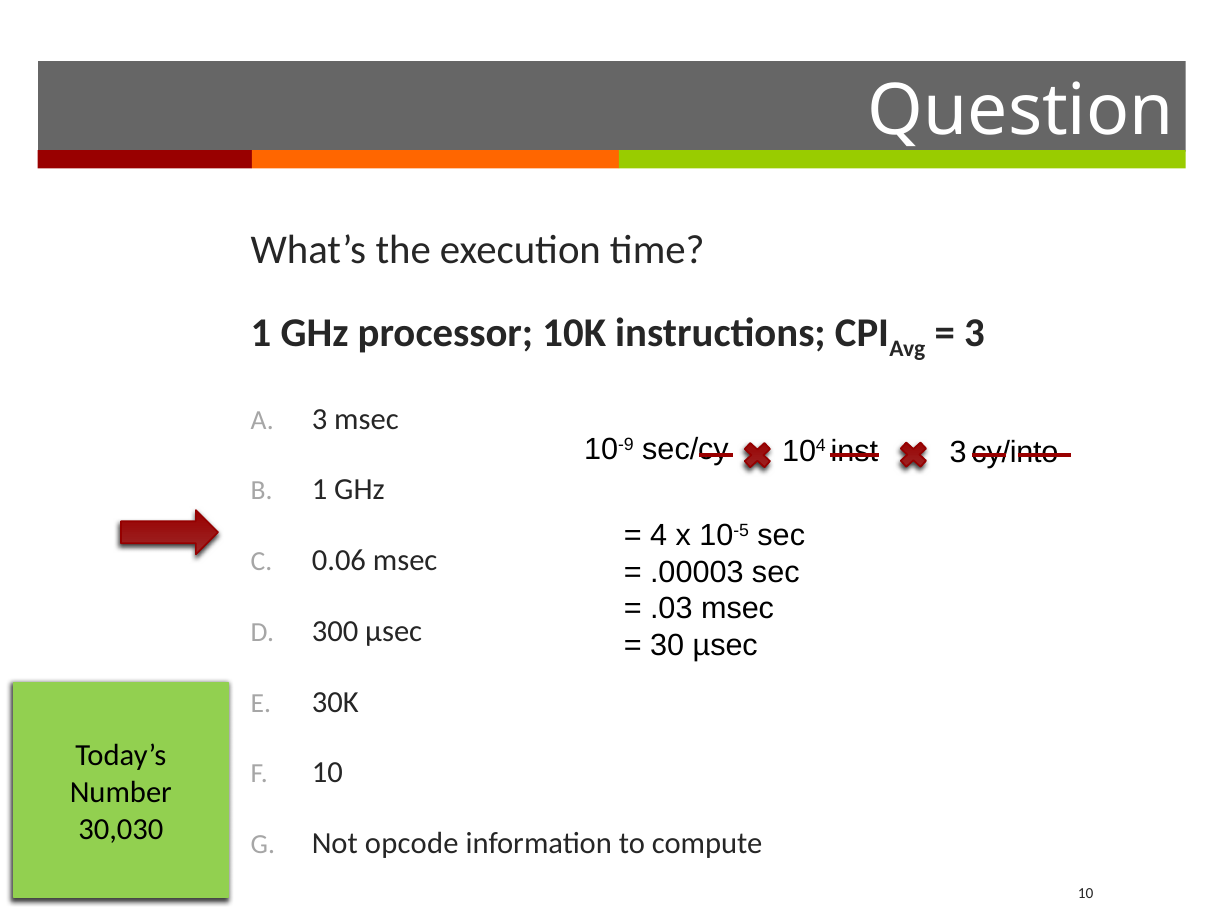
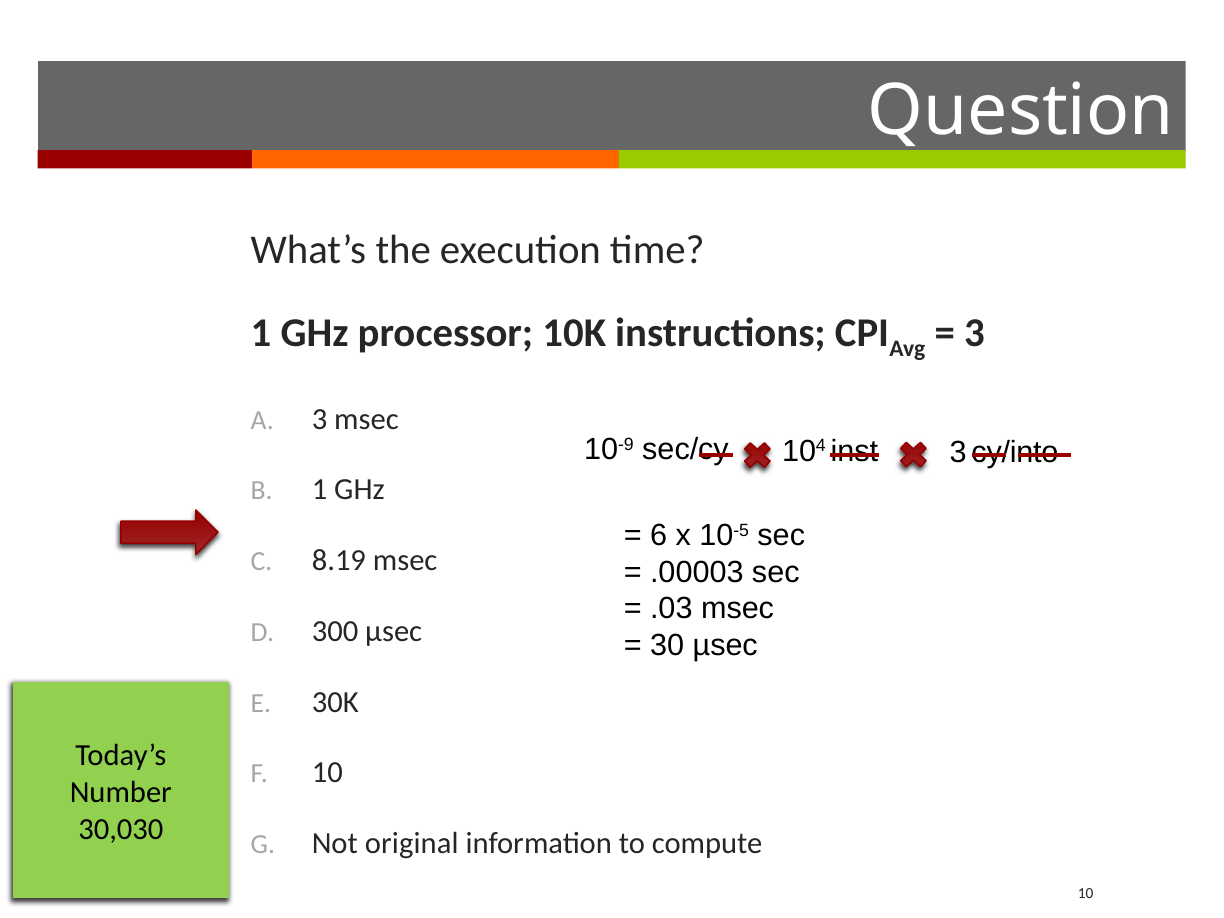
4: 4 -> 6
0.06: 0.06 -> 8.19
opcode: opcode -> original
